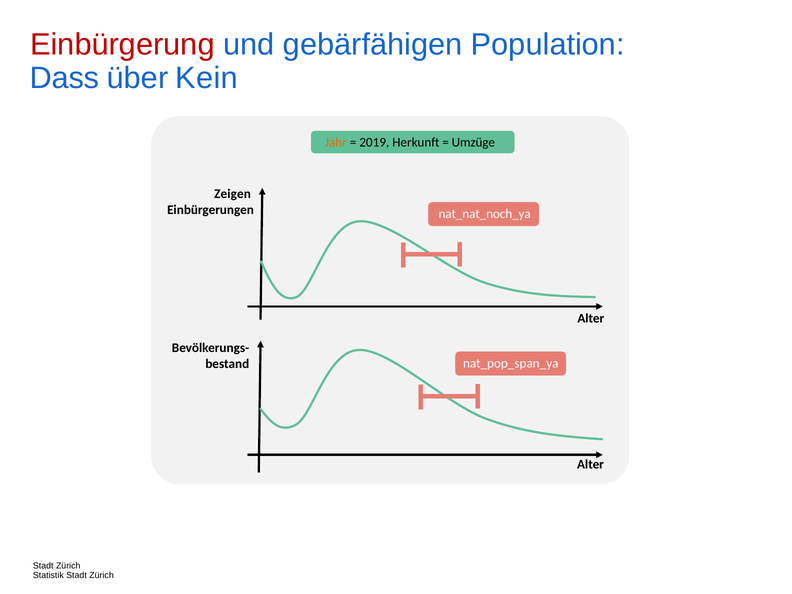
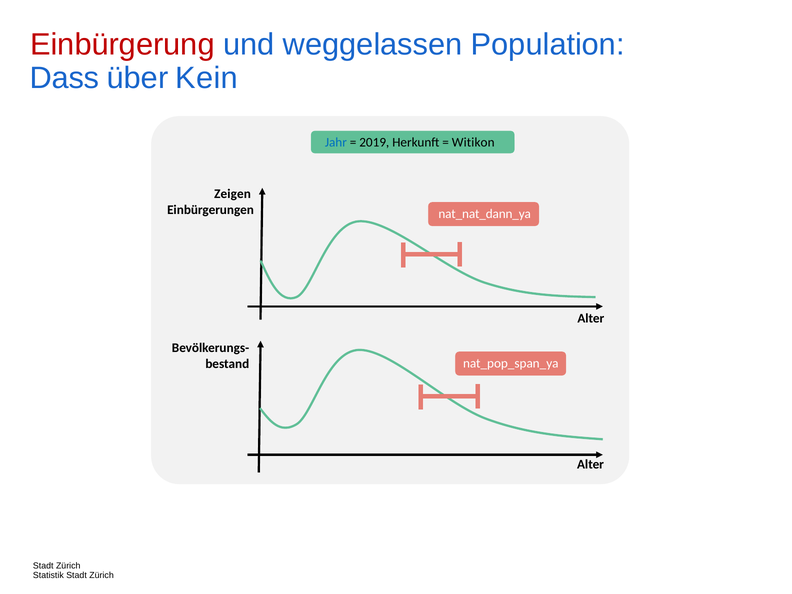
gebärfähigen: gebärfähigen -> weggelassen
Jahr colour: orange -> blue
Umzüge: Umzüge -> Witikon
nat_nat_noch_ya: nat_nat_noch_ya -> nat_nat_dann_ya
